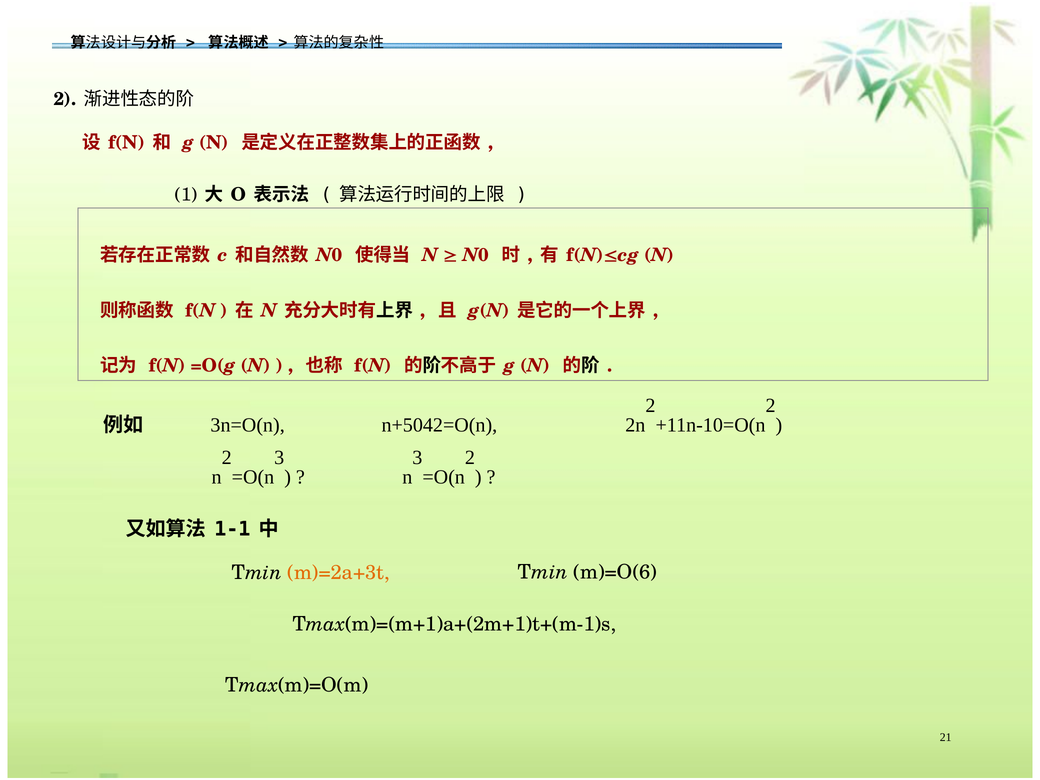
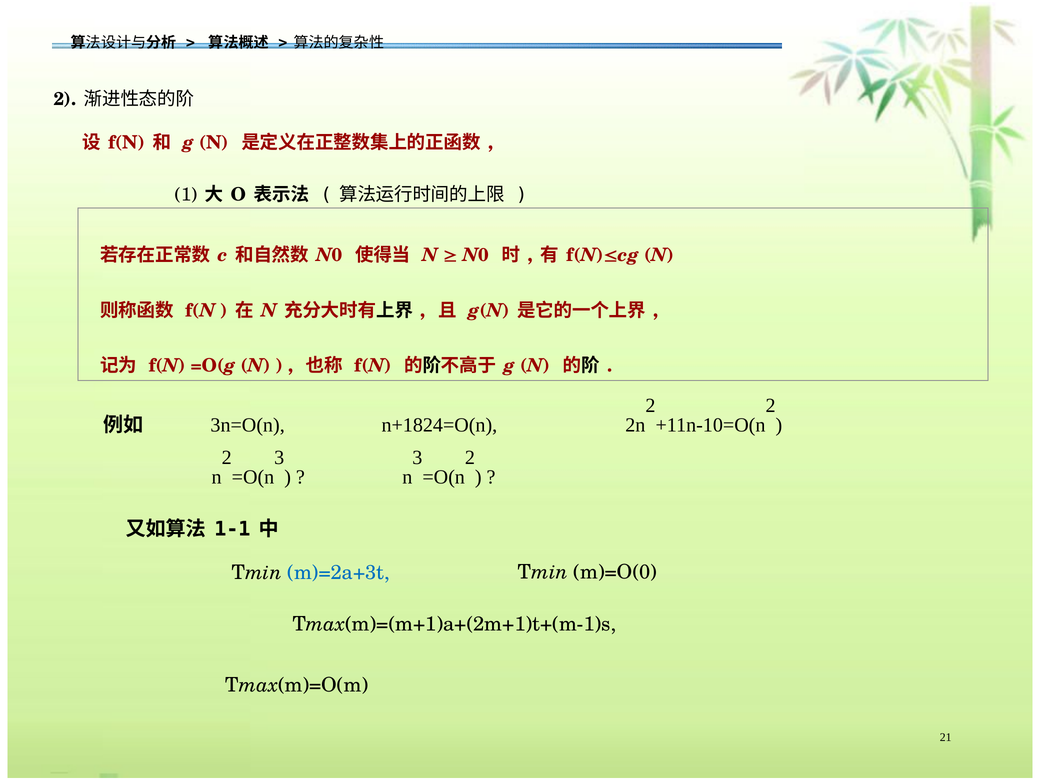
n+5042=O(n: n+5042=O(n -> n+1824=O(n
m)=O(6: m)=O(6 -> m)=O(0
m)=2a+3t colour: orange -> blue
